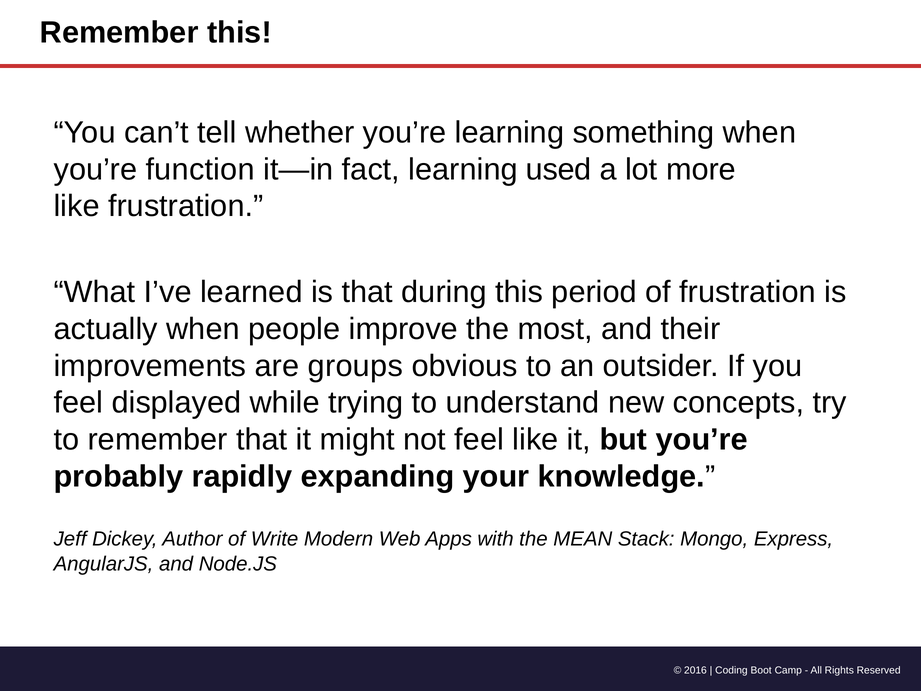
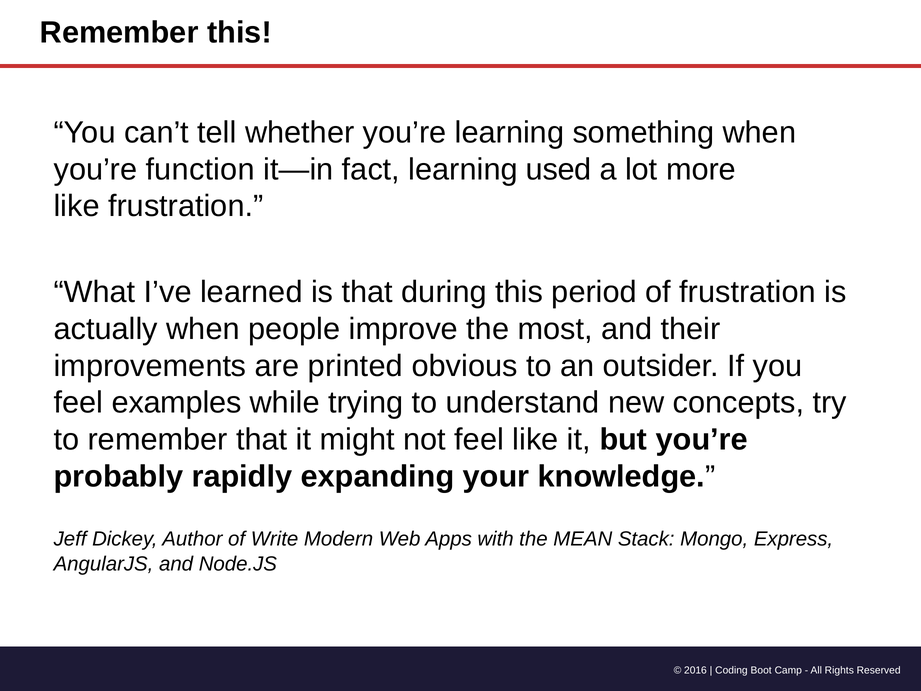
groups: groups -> printed
displayed: displayed -> examples
